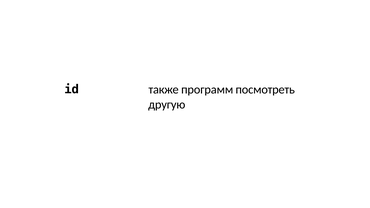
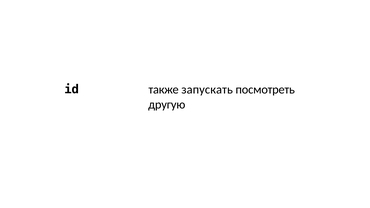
программ: программ -> запускать
